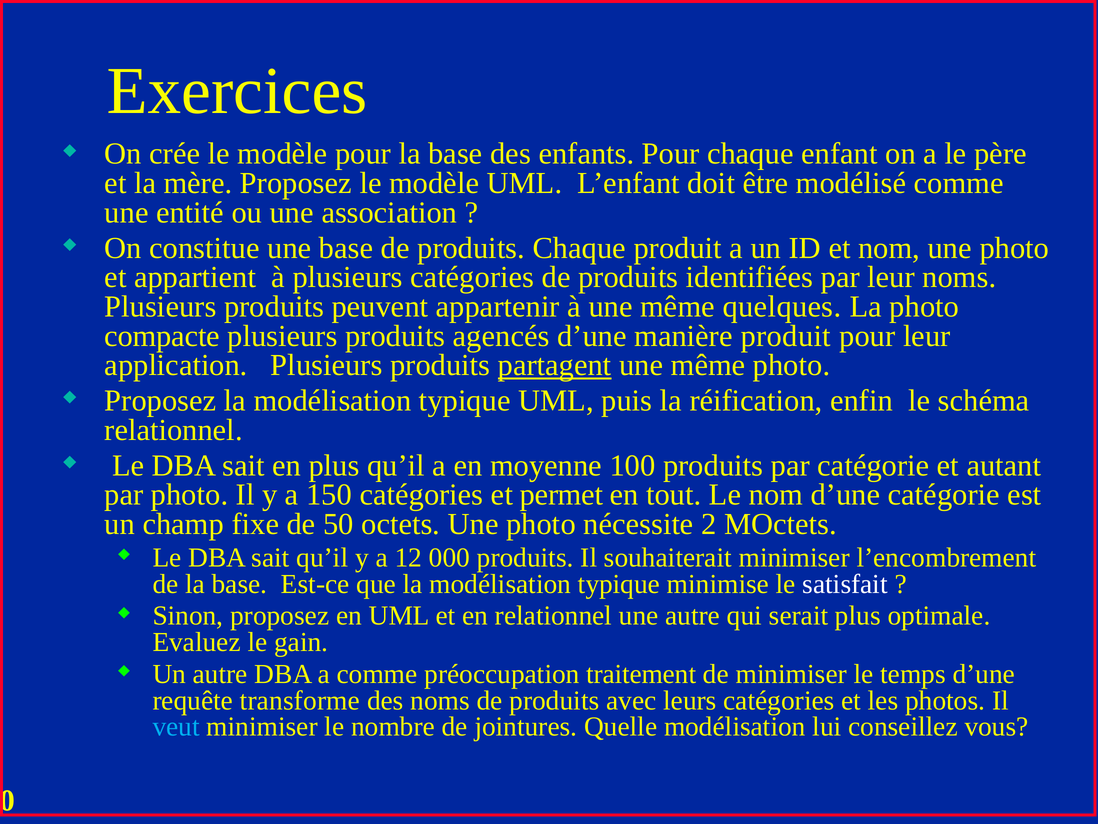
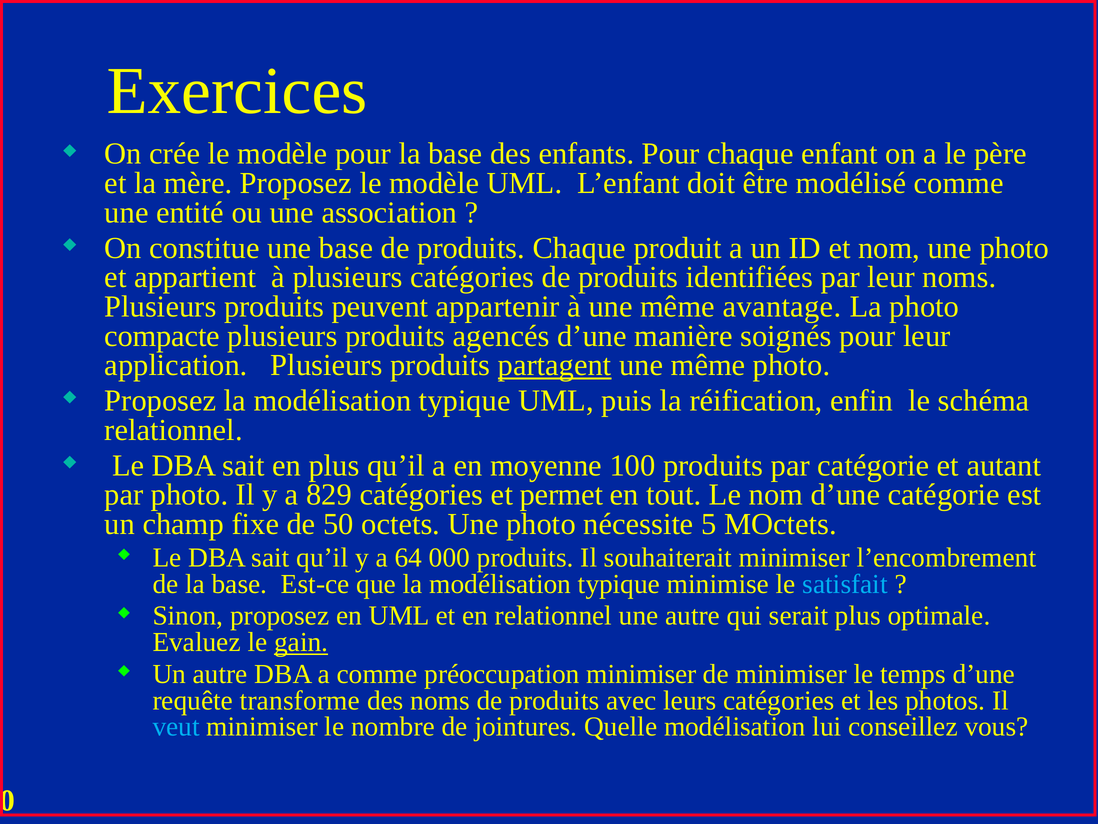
quelques: quelques -> avantage
manière produit: produit -> soignés
150: 150 -> 829
2: 2 -> 5
12: 12 -> 64
satisfait colour: white -> light blue
gain underline: none -> present
préoccupation traitement: traitement -> minimiser
